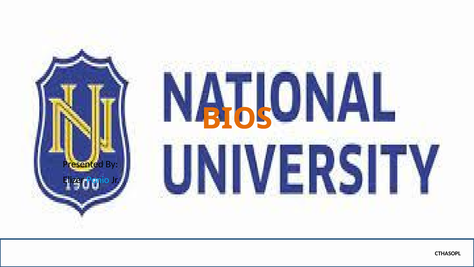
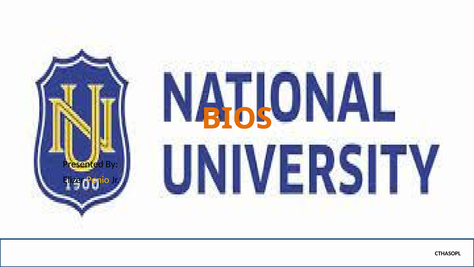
Ponio colour: light blue -> yellow
